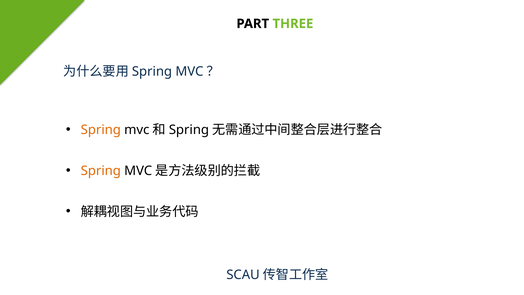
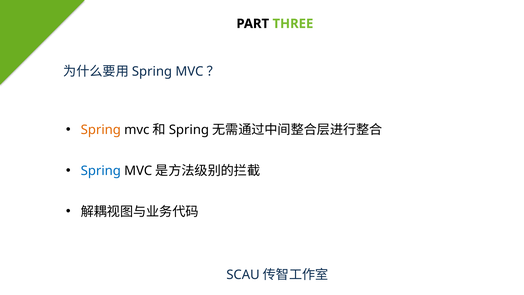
Spring at (101, 171) colour: orange -> blue
